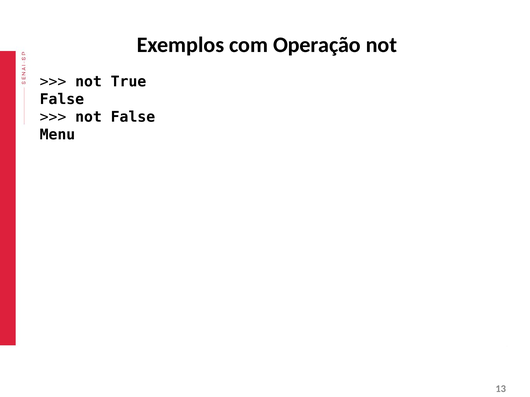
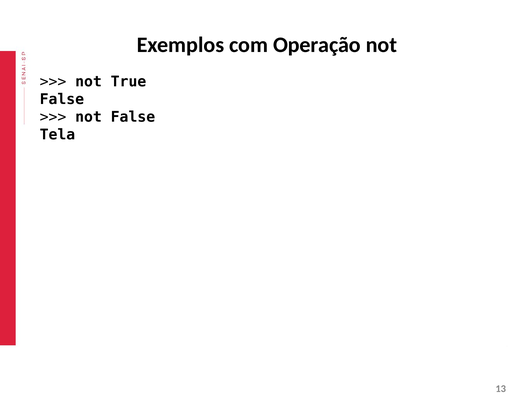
Menu: Menu -> Tela
